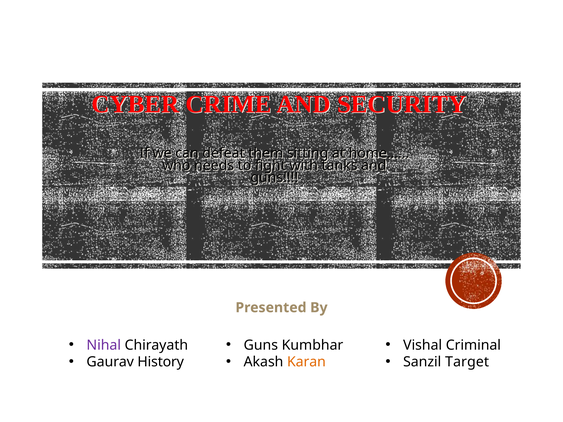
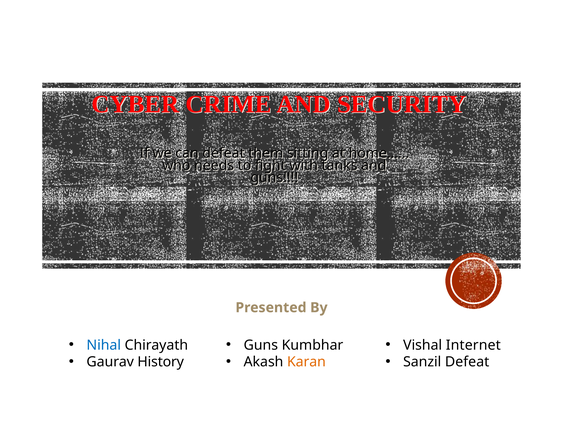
Nihal colour: purple -> blue
Criminal: Criminal -> Internet
Sanzil Target: Target -> Defeat
